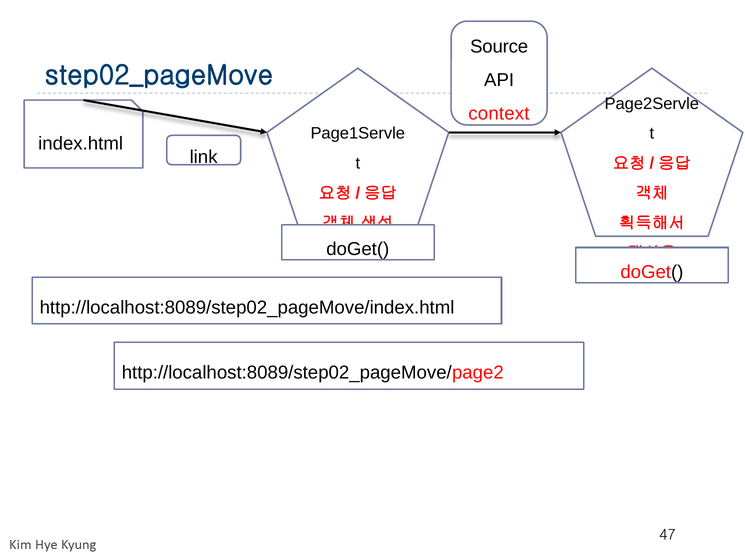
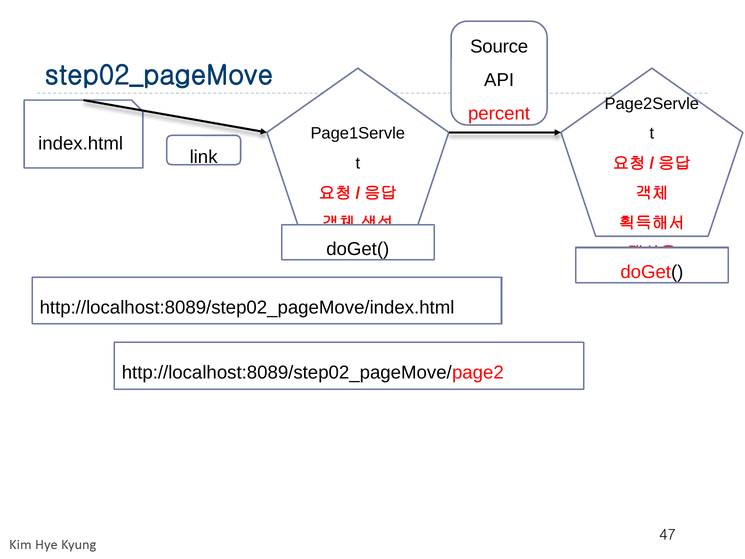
context: context -> percent
